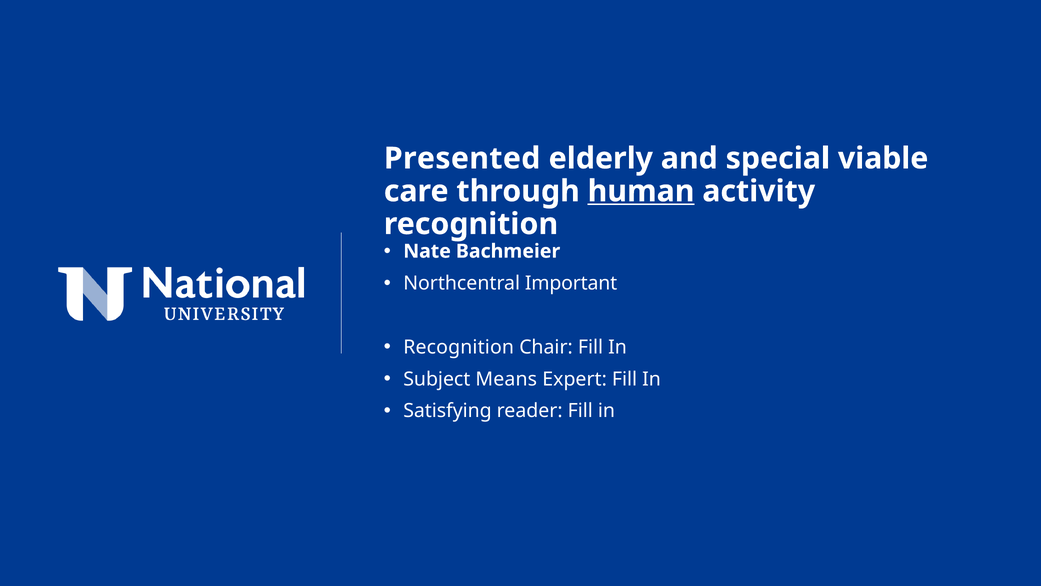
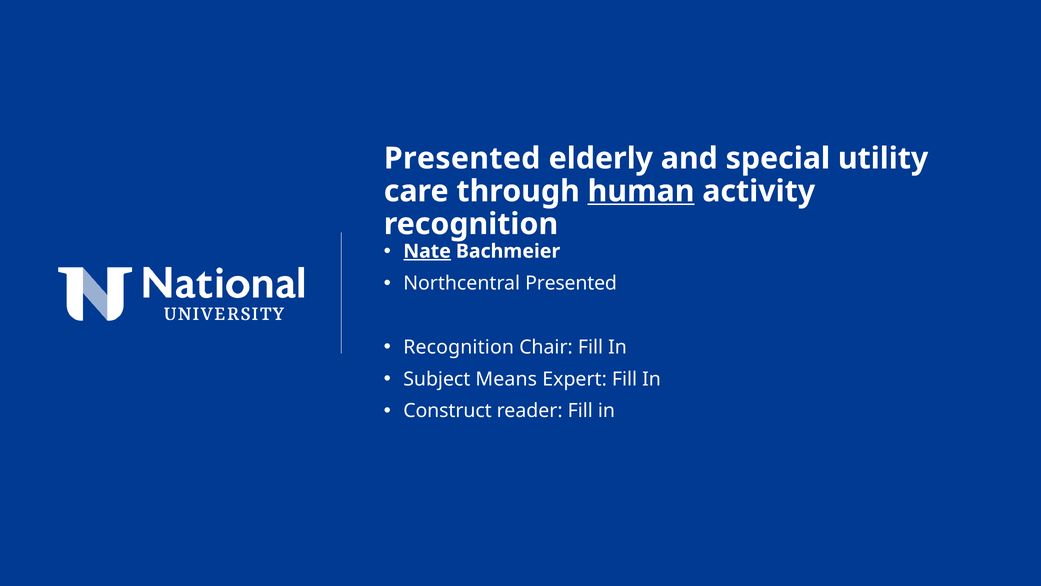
viable: viable -> utility
Nate underline: none -> present
Northcentral Important: Important -> Presented
Satisfying: Satisfying -> Construct
